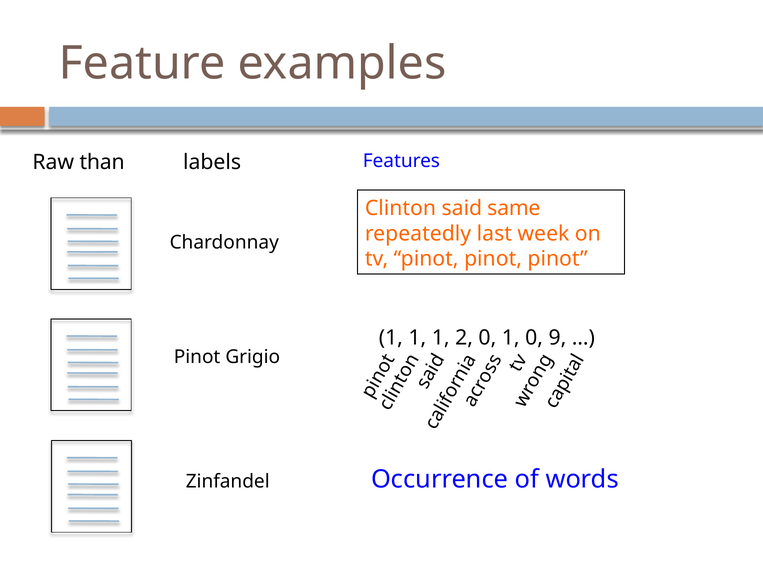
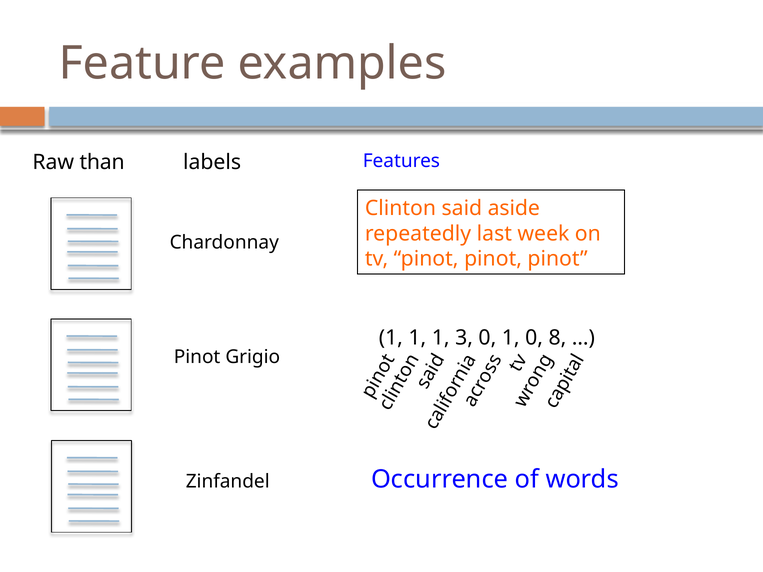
same: same -> aside
2: 2 -> 3
9: 9 -> 8
